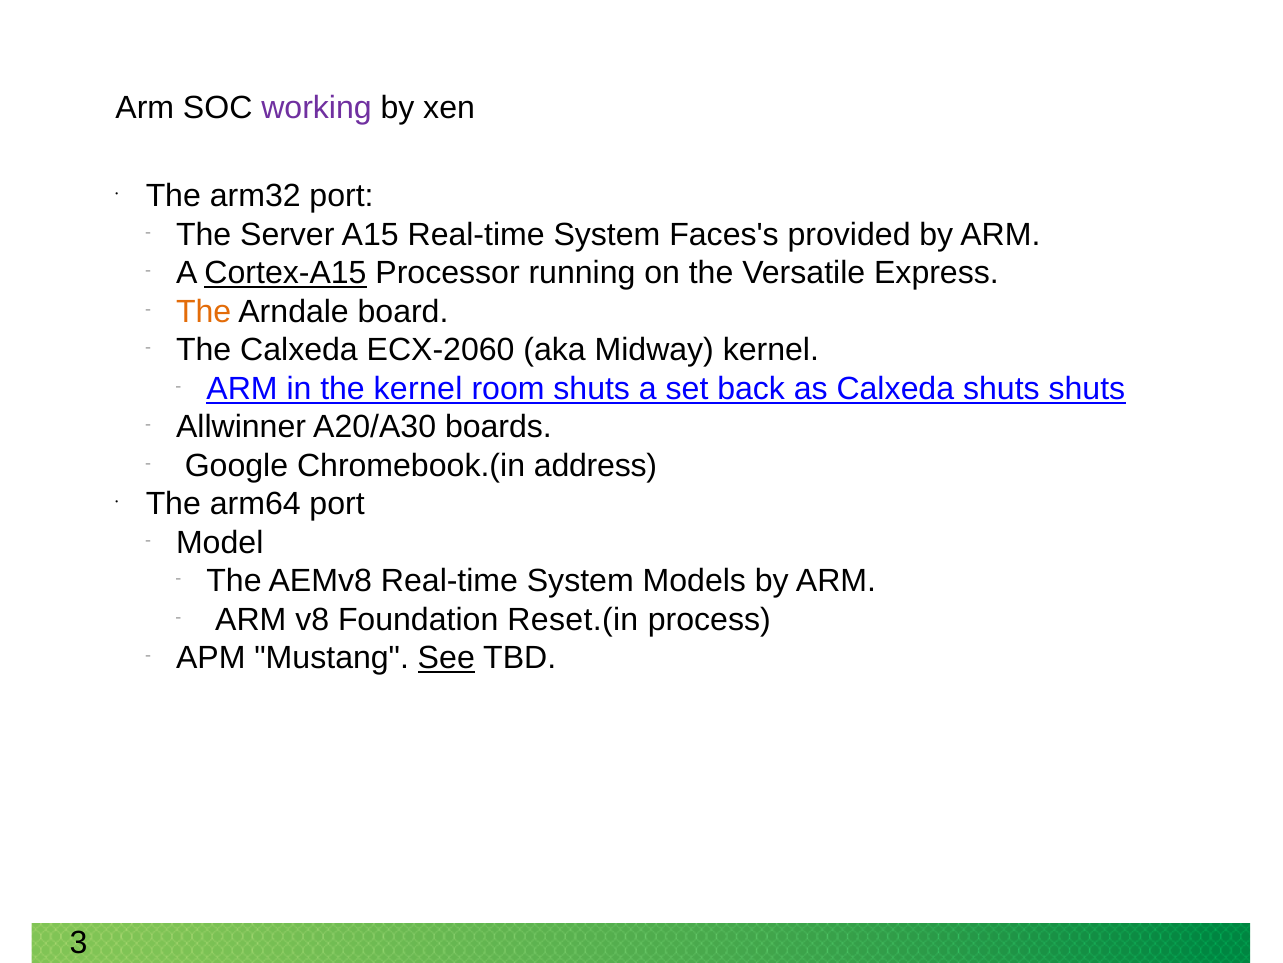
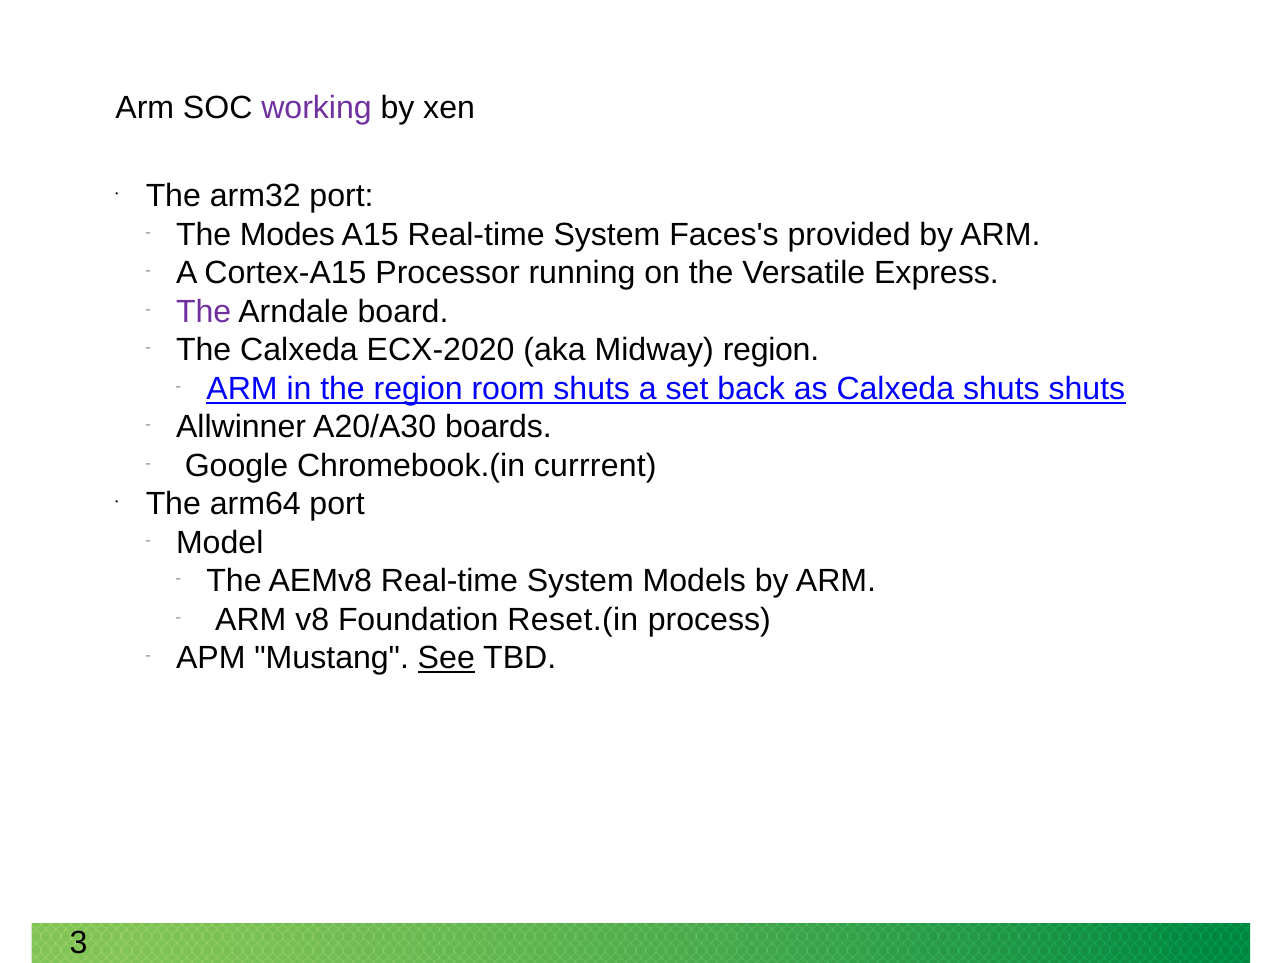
Server: Server -> Modes
Cortex-A15 underline: present -> none
The at (204, 311) colour: orange -> purple
ECX-2060: ECX-2060 -> ECX-2020
Midway kernel: kernel -> region
the kernel: kernel -> region
address: address -> currrent
